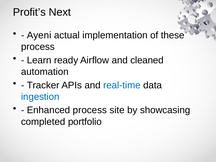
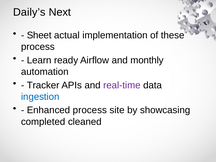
Profit’s: Profit’s -> Daily’s
Ayeni: Ayeni -> Sheet
cleaned: cleaned -> monthly
real-time colour: blue -> purple
portfolio: portfolio -> cleaned
